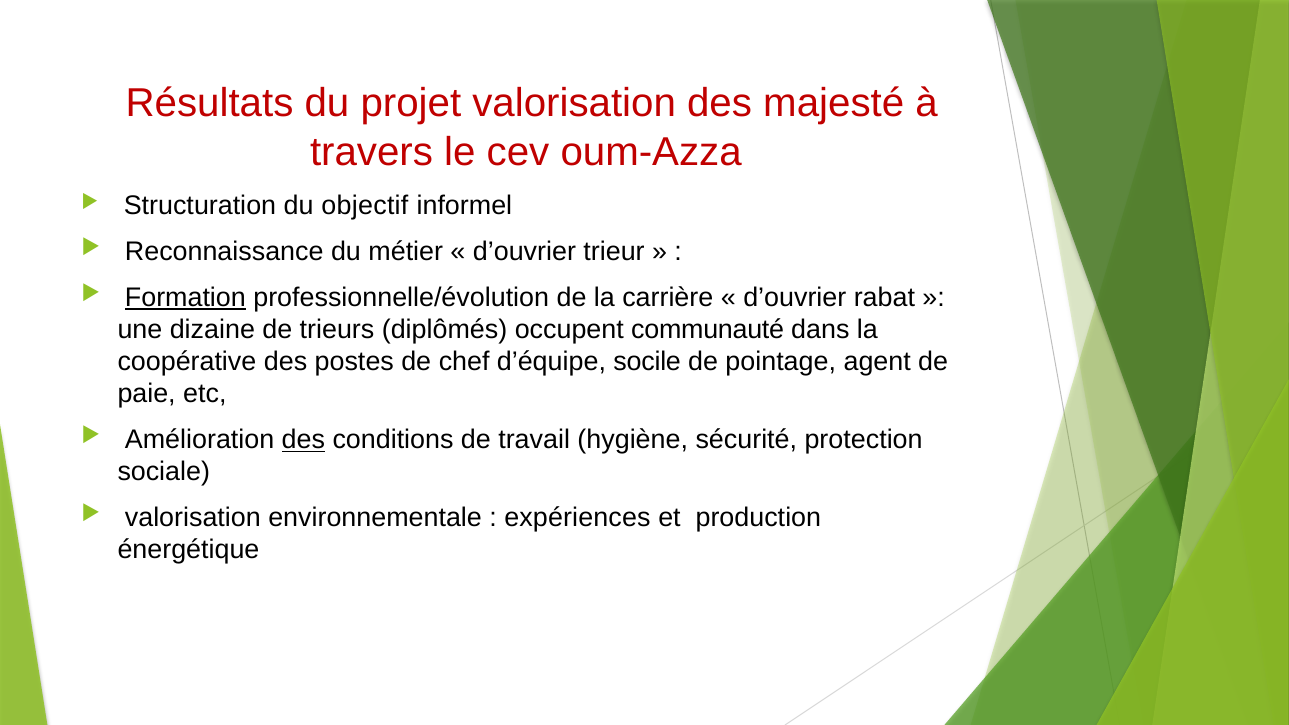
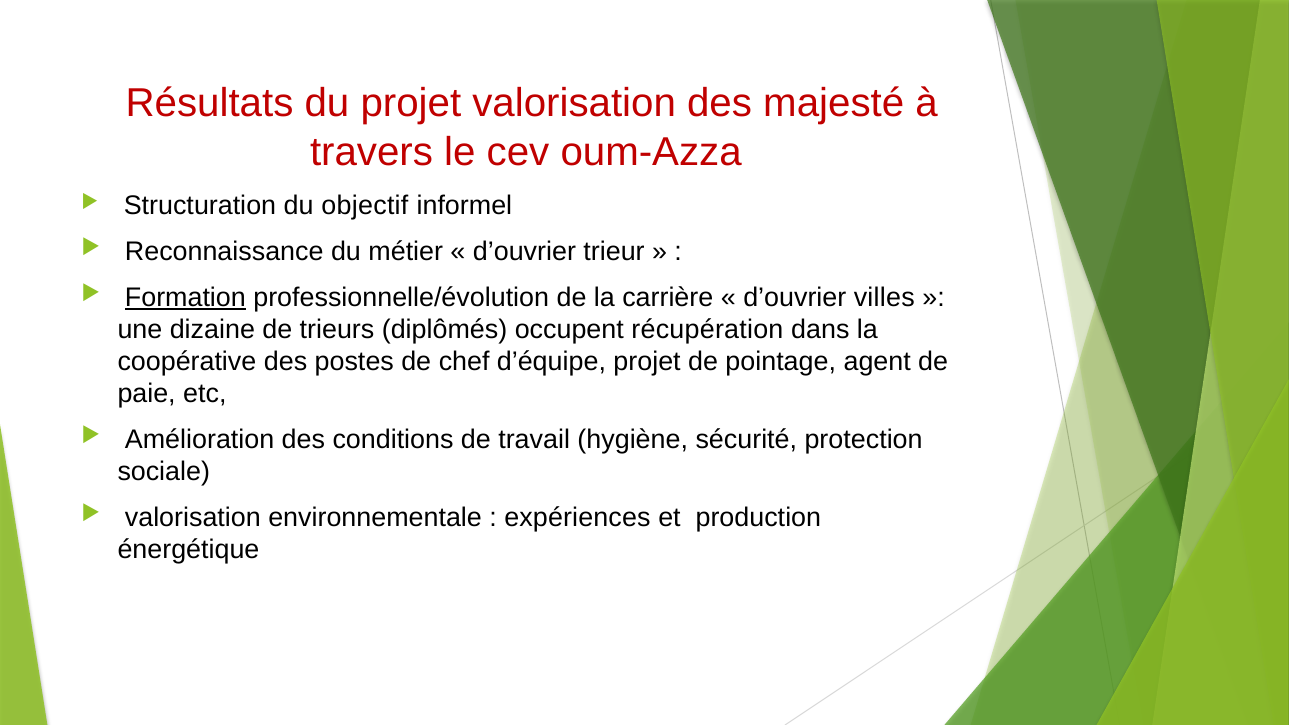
rabat: rabat -> villes
communauté: communauté -> récupération
d’équipe socile: socile -> projet
des at (303, 440) underline: present -> none
